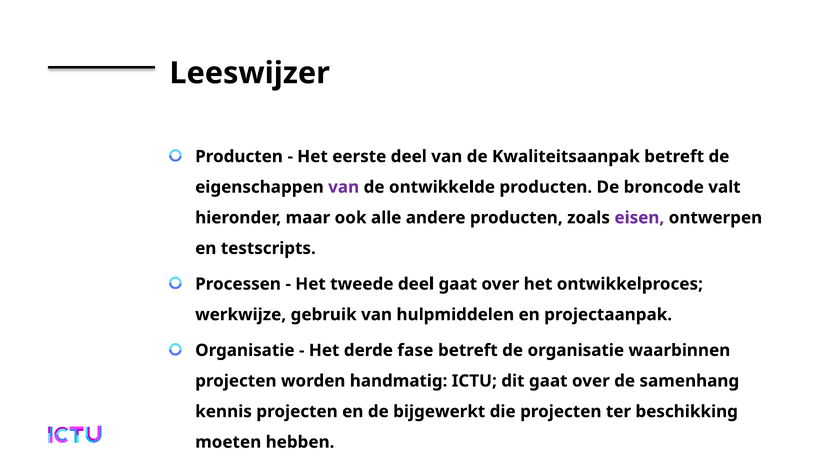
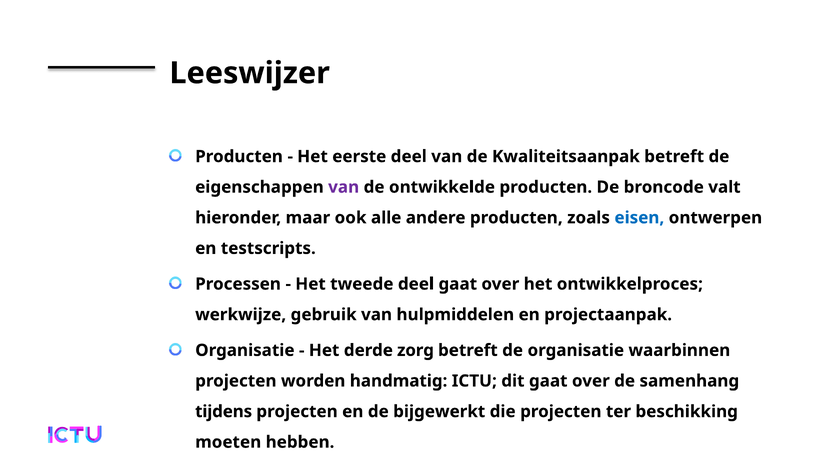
eisen colour: purple -> blue
fase: fase -> zorg
kennis: kennis -> tijdens
